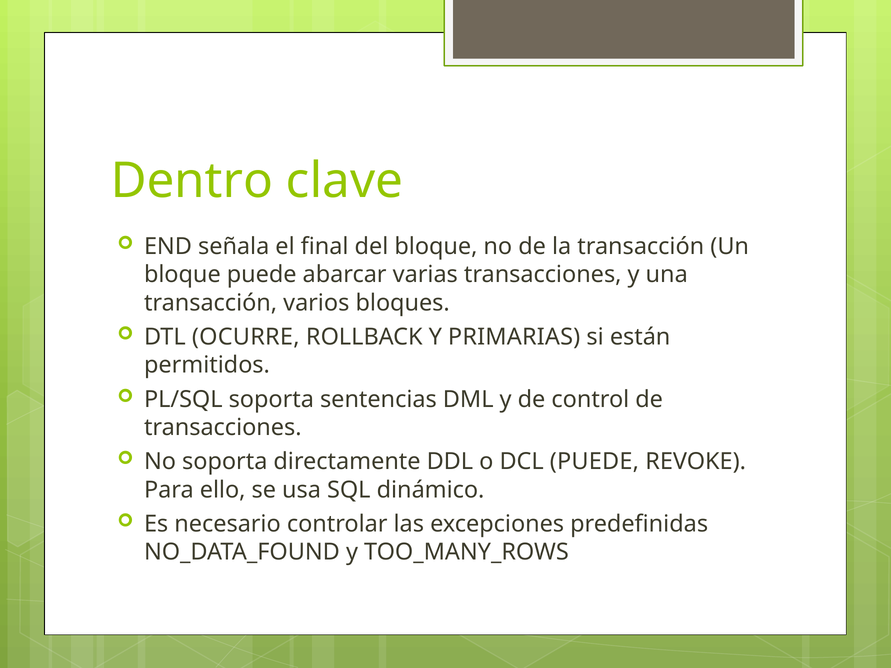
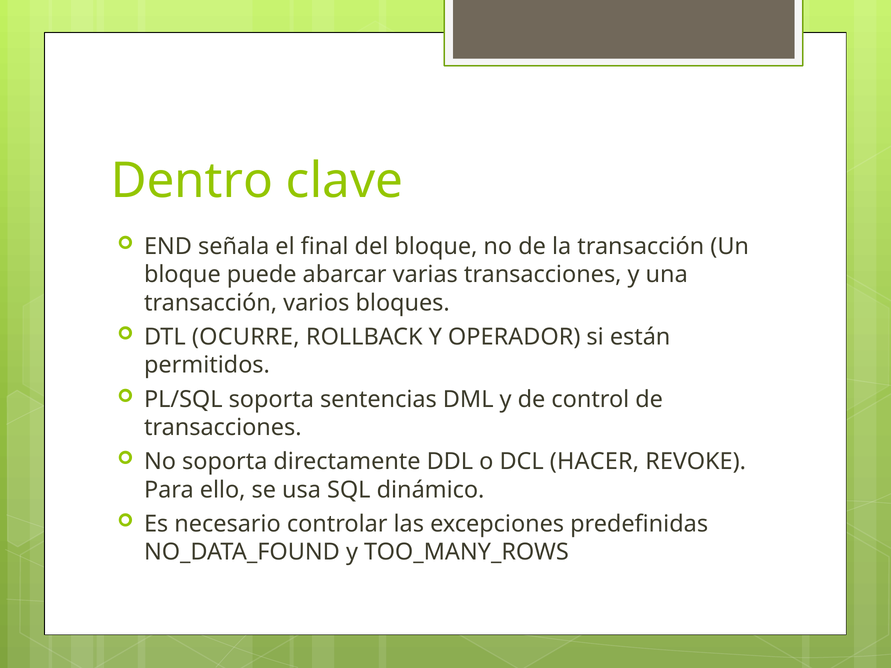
PRIMARIAS: PRIMARIAS -> OPERADOR
DCL PUEDE: PUEDE -> HACER
